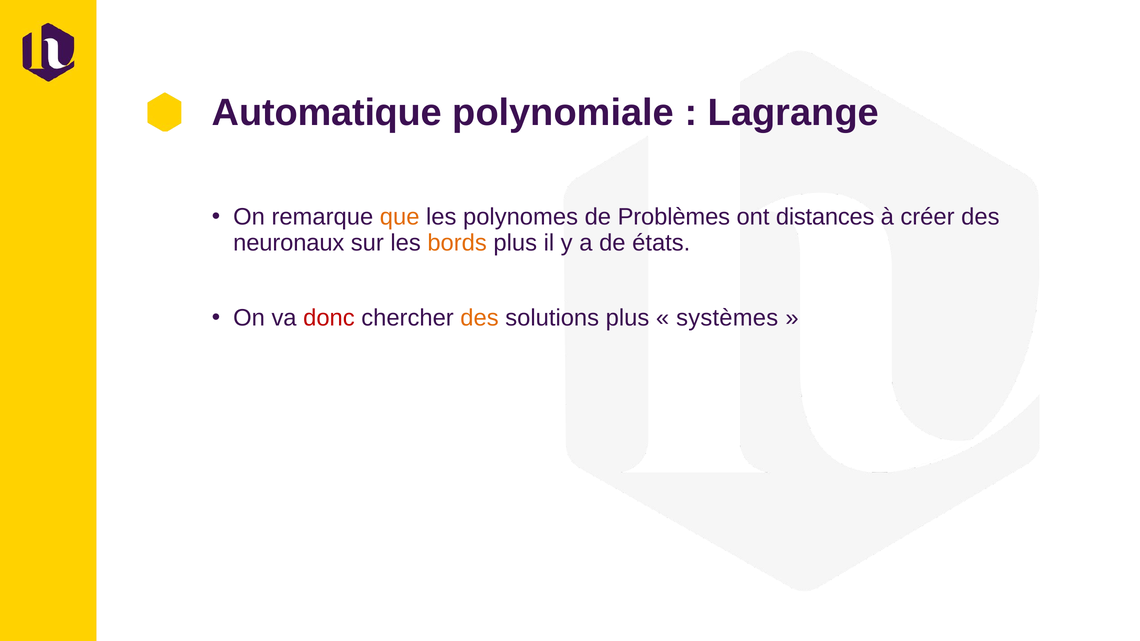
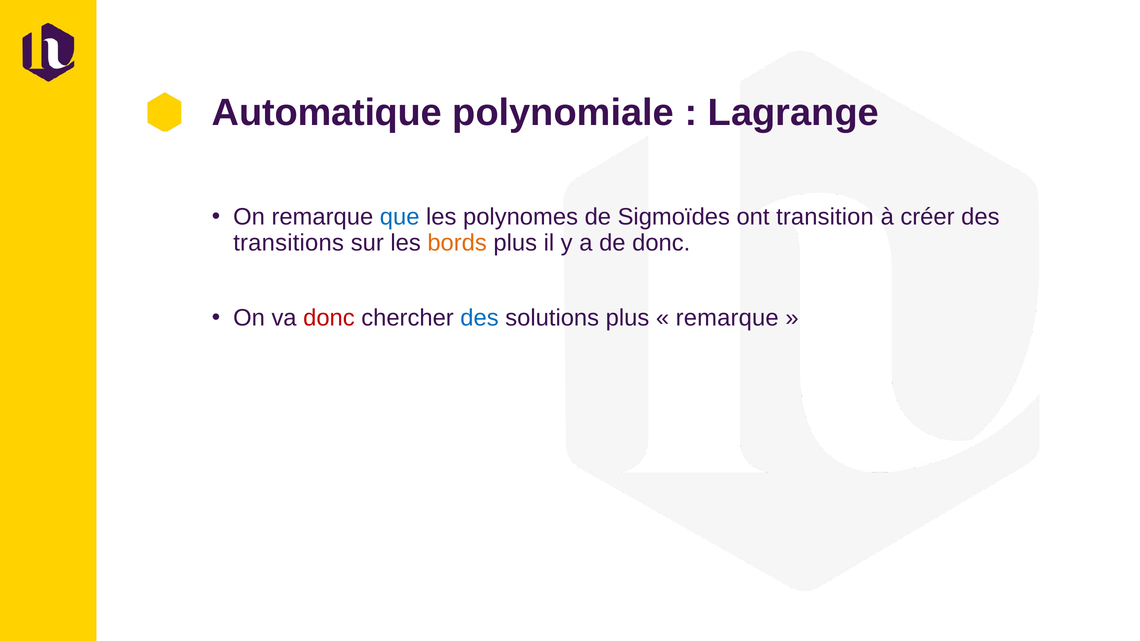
que colour: orange -> blue
Problèmes: Problèmes -> Sigmoïdes
distances: distances -> transition
neuronaux: neuronaux -> transitions
de états: états -> donc
des at (480, 318) colour: orange -> blue
systèmes at (727, 318): systèmes -> remarque
